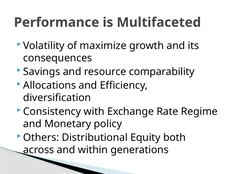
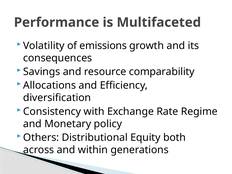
maximize: maximize -> emissions
